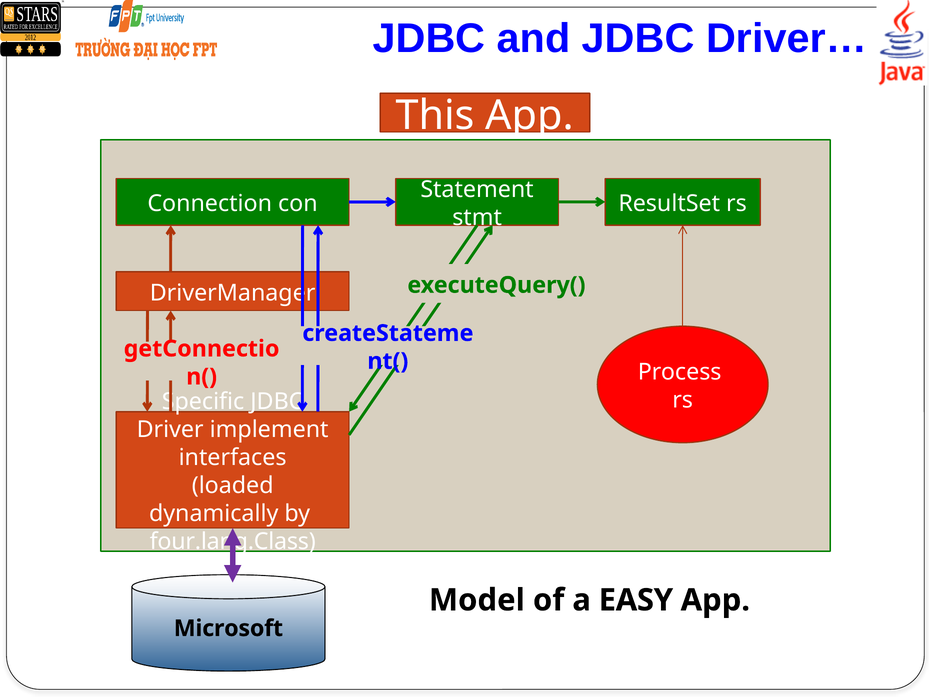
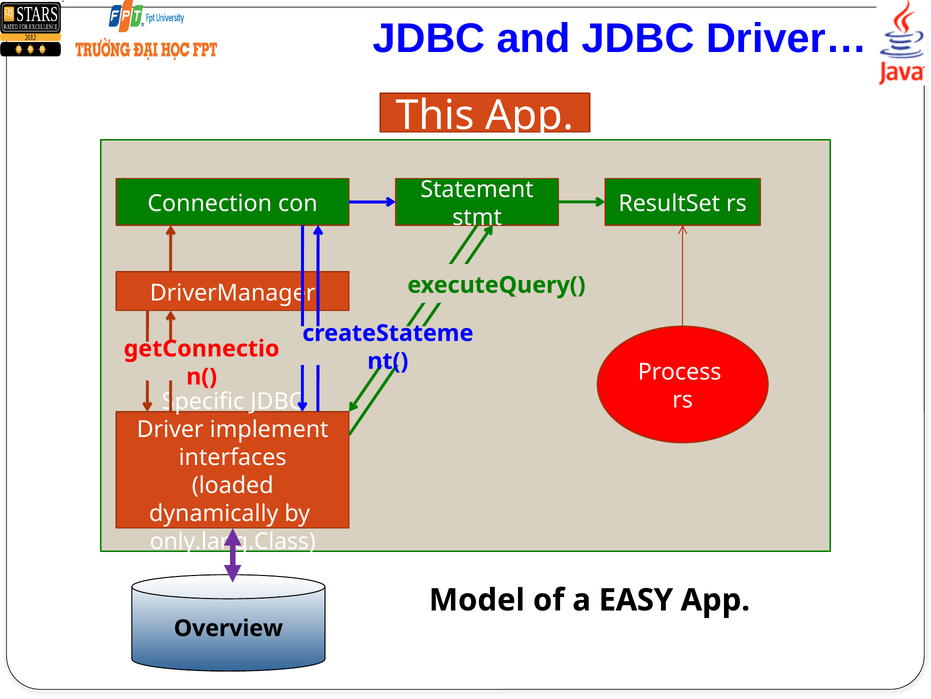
four.lang.Class: four.lang.Class -> only.lang.Class
Microsoft: Microsoft -> Overview
